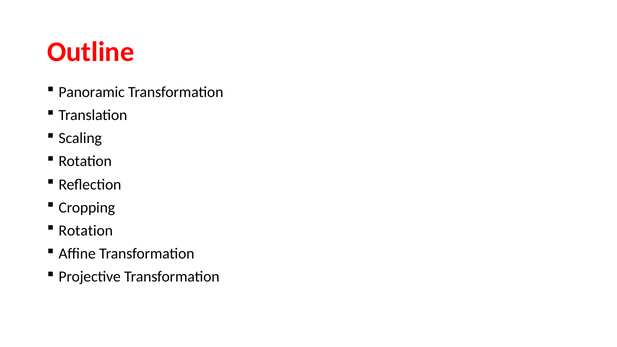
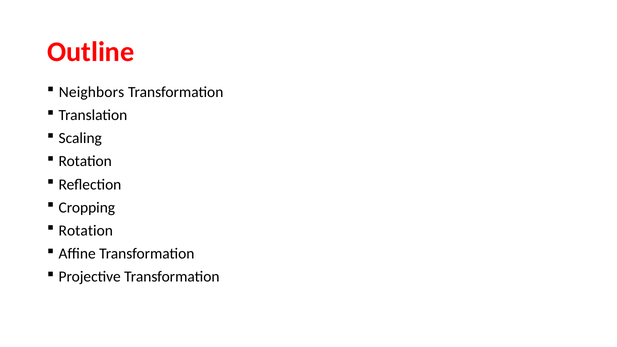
Panoramic: Panoramic -> Neighbors
